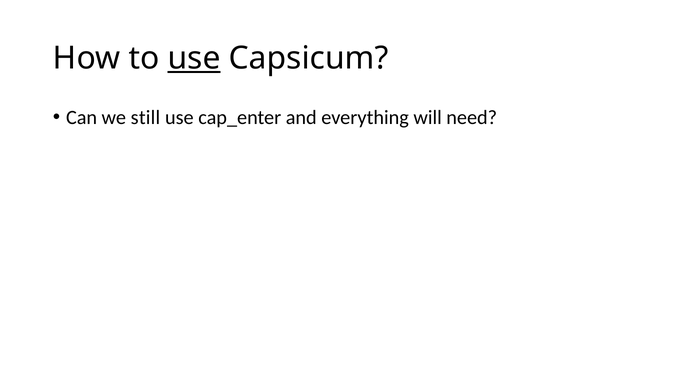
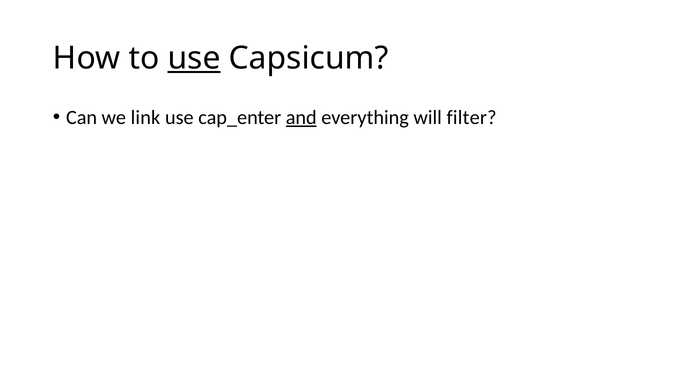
still: still -> link
and underline: none -> present
need: need -> filter
